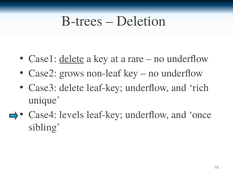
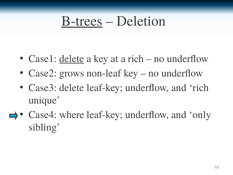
B-trees underline: none -> present
a rare: rare -> rich
levels: levels -> where
once: once -> only
